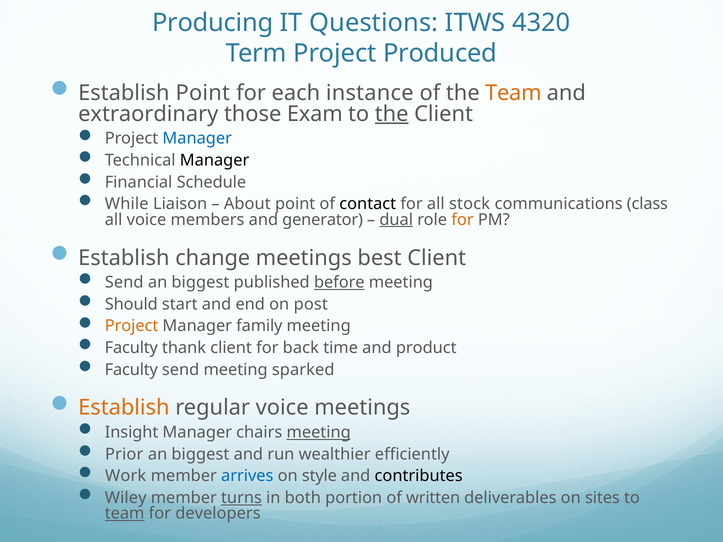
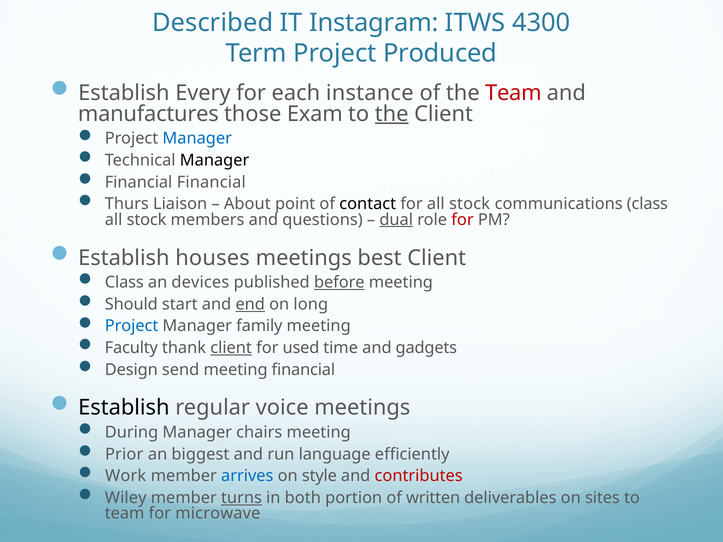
Producing: Producing -> Described
Questions: Questions -> Instagram
4320: 4320 -> 4300
Establish Point: Point -> Every
Team at (513, 93) colour: orange -> red
extraordinary: extraordinary -> manufactures
Financial Schedule: Schedule -> Financial
While: While -> Thurs
voice at (146, 220): voice -> stock
generator: generator -> questions
for at (463, 220) colour: orange -> red
change: change -> houses
Send at (124, 283): Send -> Class
biggest at (200, 283): biggest -> devices
end underline: none -> present
post: post -> long
Project at (132, 326) colour: orange -> blue
client at (231, 348) underline: none -> present
back: back -> used
product: product -> gadgets
Faculty at (131, 370): Faculty -> Design
meeting sparked: sparked -> financial
Establish at (124, 408) colour: orange -> black
Insight: Insight -> During
meeting at (319, 433) underline: present -> none
wealthier: wealthier -> language
contributes colour: black -> red
team at (125, 514) underline: present -> none
developers: developers -> microwave
